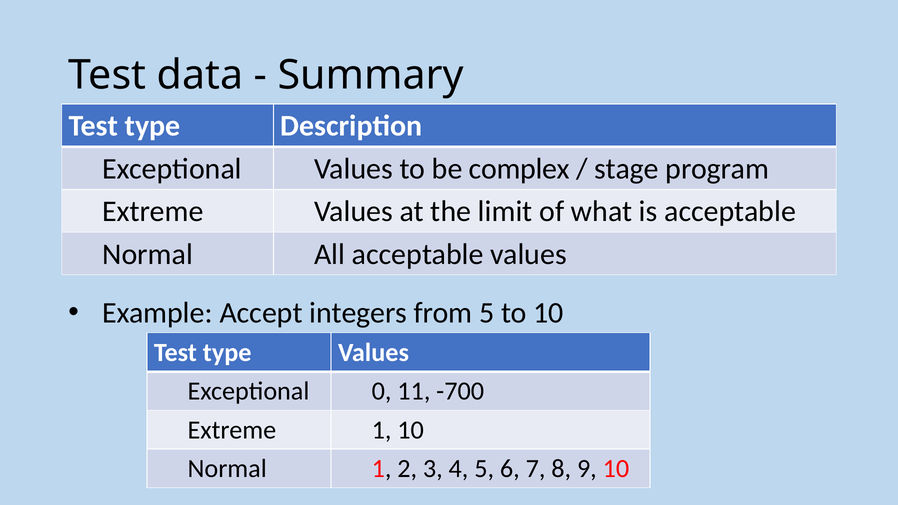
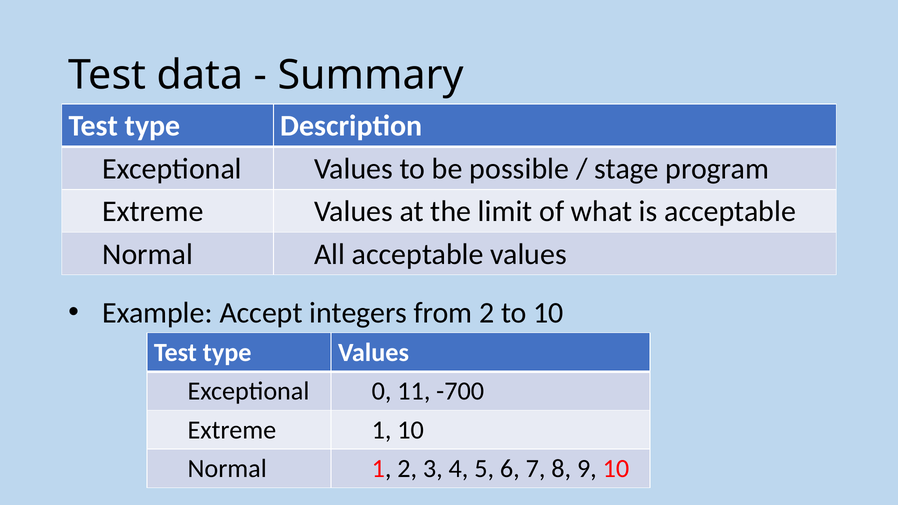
complex: complex -> possible
from 5: 5 -> 2
